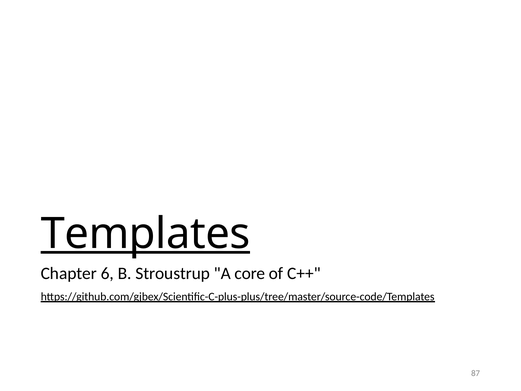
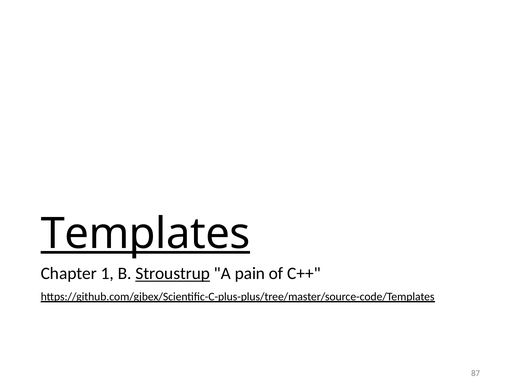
6: 6 -> 1
Stroustrup underline: none -> present
core: core -> pain
